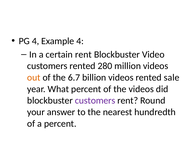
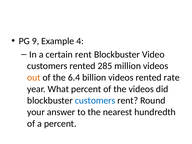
PG 4: 4 -> 9
280: 280 -> 285
6.7: 6.7 -> 6.4
sale: sale -> rate
customers at (95, 101) colour: purple -> blue
